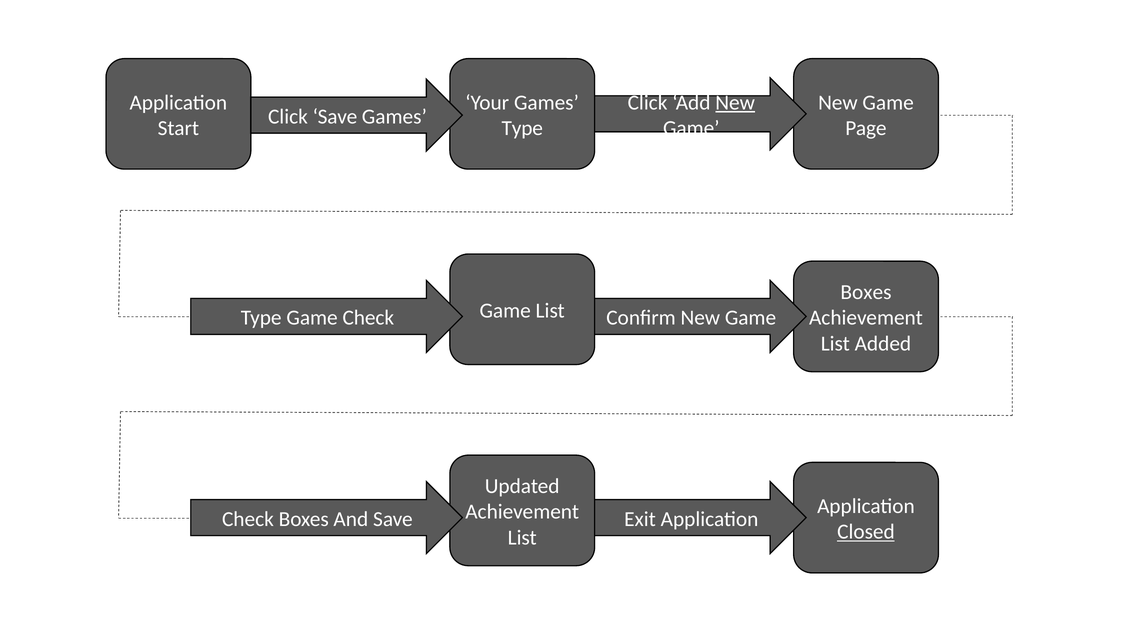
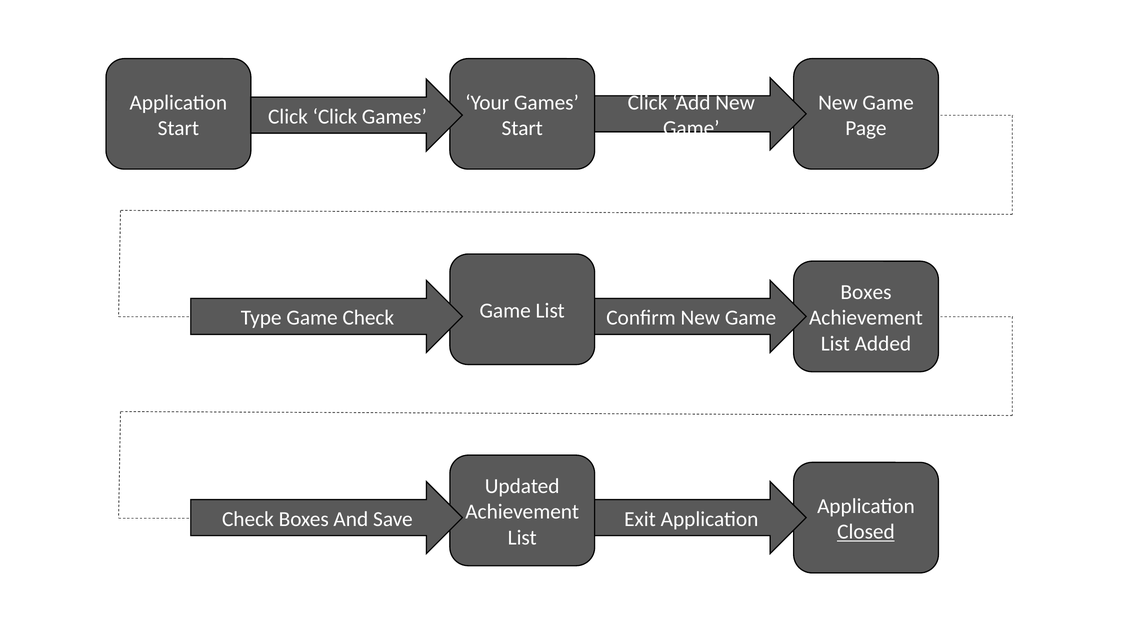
New at (735, 103) underline: present -> none
Click Save: Save -> Click
Type at (522, 128): Type -> Start
